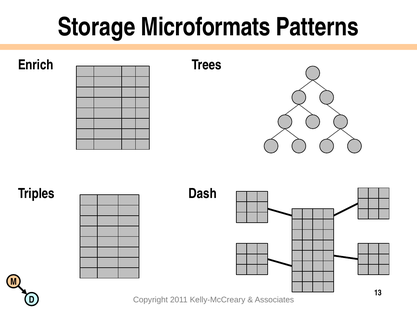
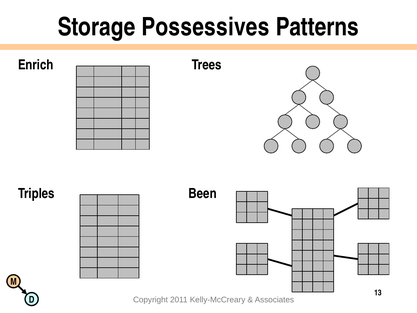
Microformats: Microformats -> Possessives
Dash: Dash -> Been
